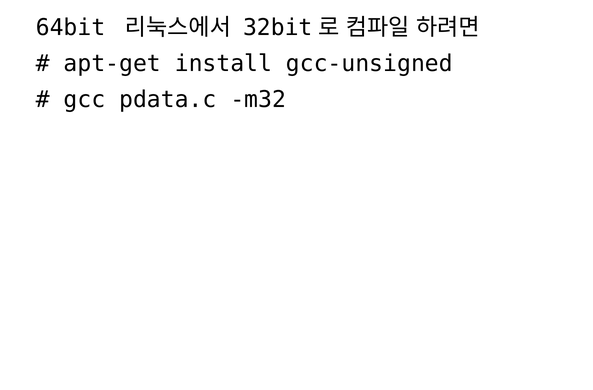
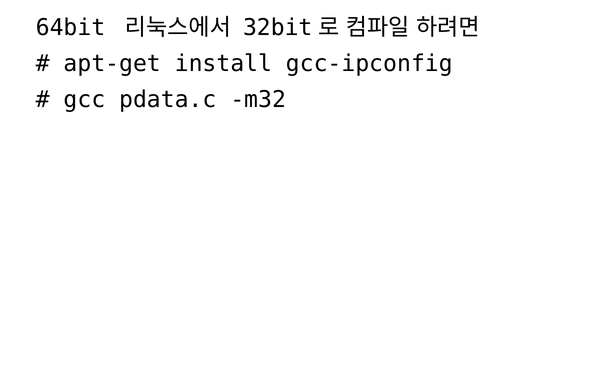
gcc-unsigned: gcc-unsigned -> gcc-ipconfig
